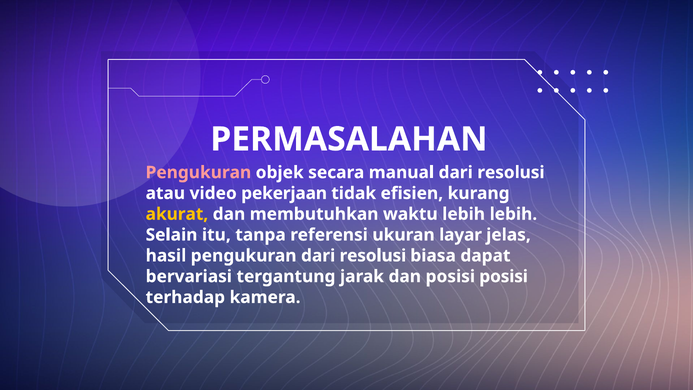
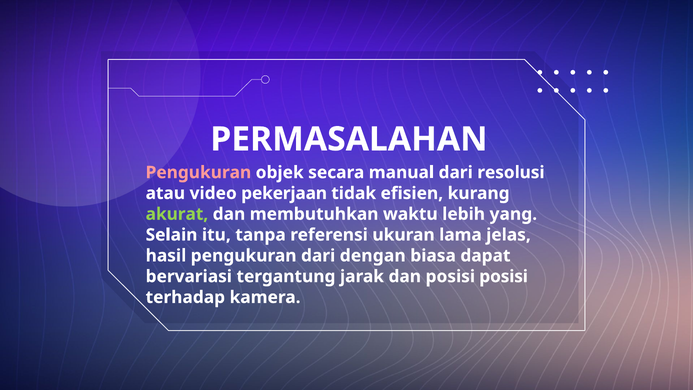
akurat colour: yellow -> light green
lebih lebih: lebih -> yang
layar: layar -> lama
pengukuran dari resolusi: resolusi -> dengan
